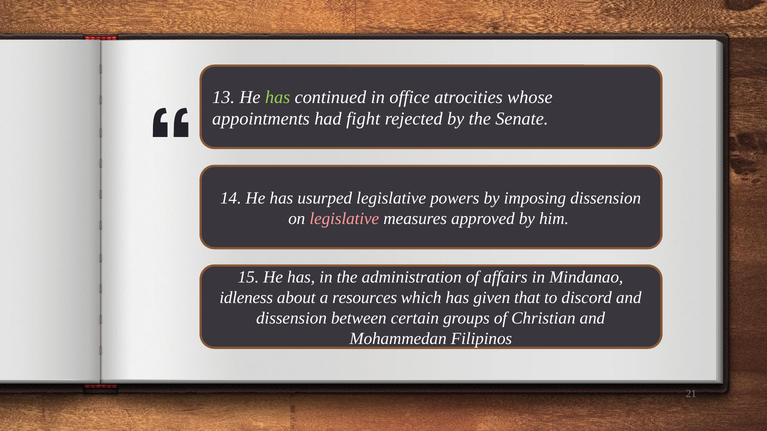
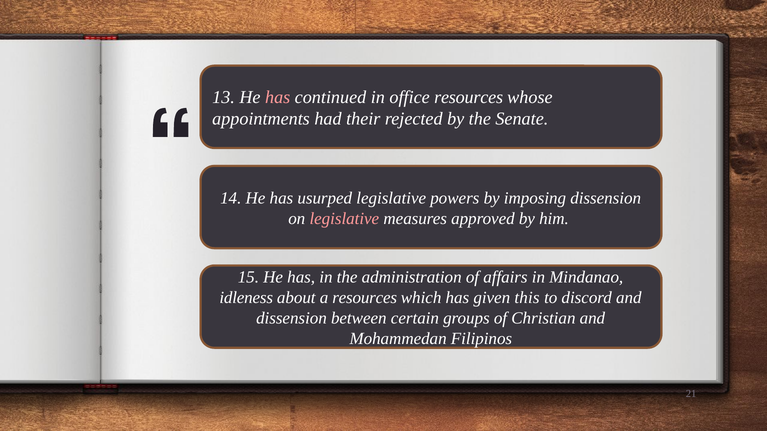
has at (278, 97) colour: light green -> pink
office atrocities: atrocities -> resources
fight: fight -> their
that: that -> this
